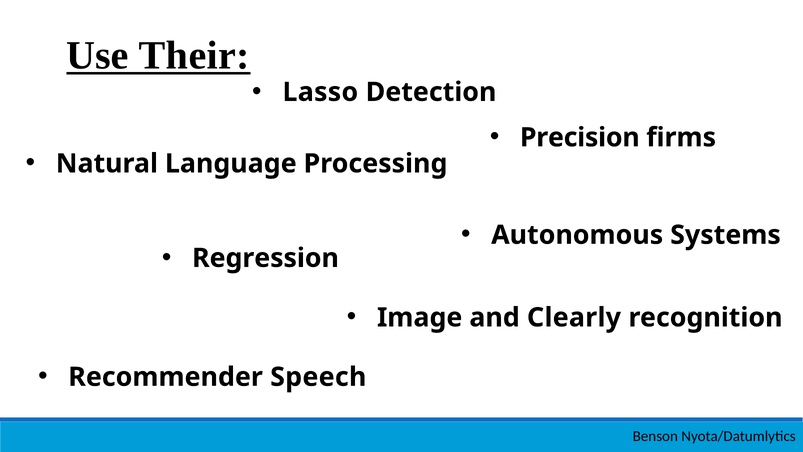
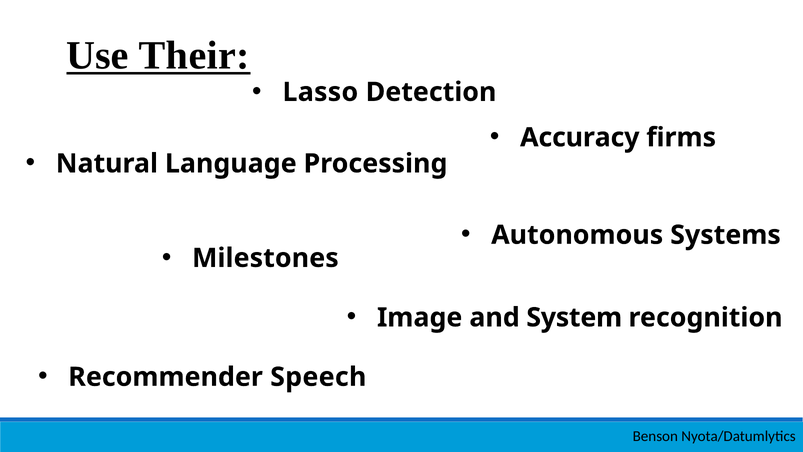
Precision: Precision -> Accuracy
Regression: Regression -> Milestones
Clearly: Clearly -> System
